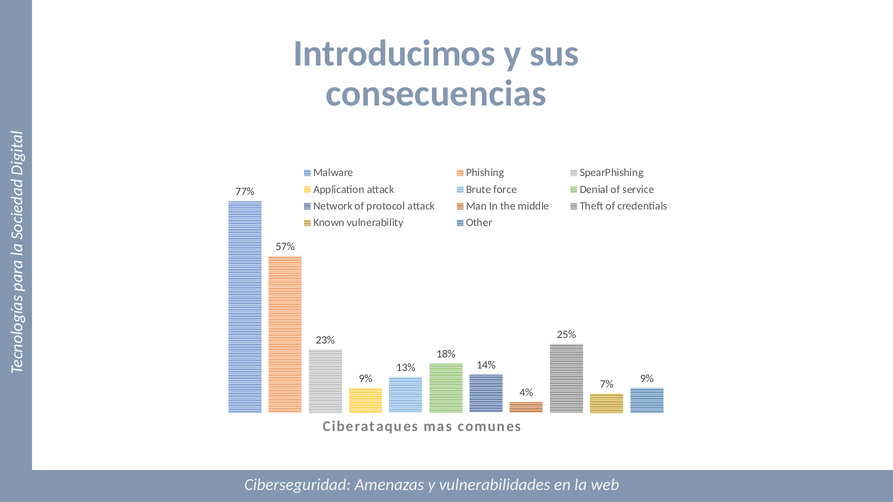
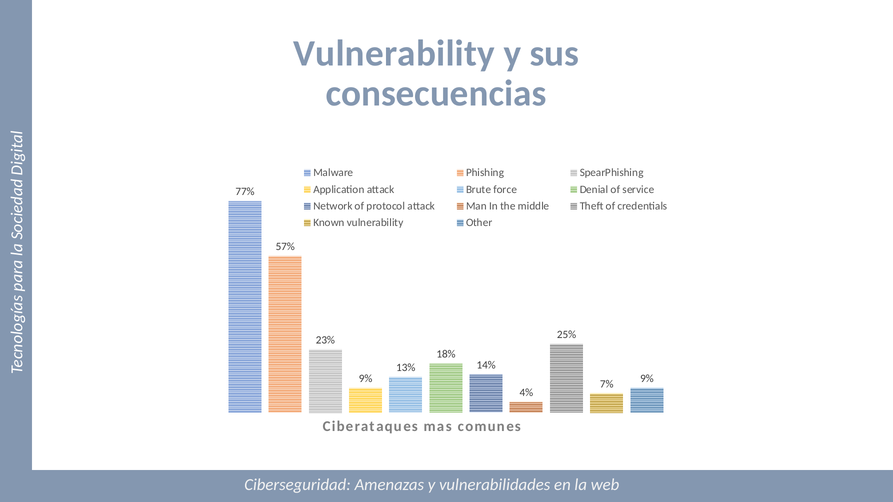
Introducimos at (394, 53): Introducimos -> Vulnerability
